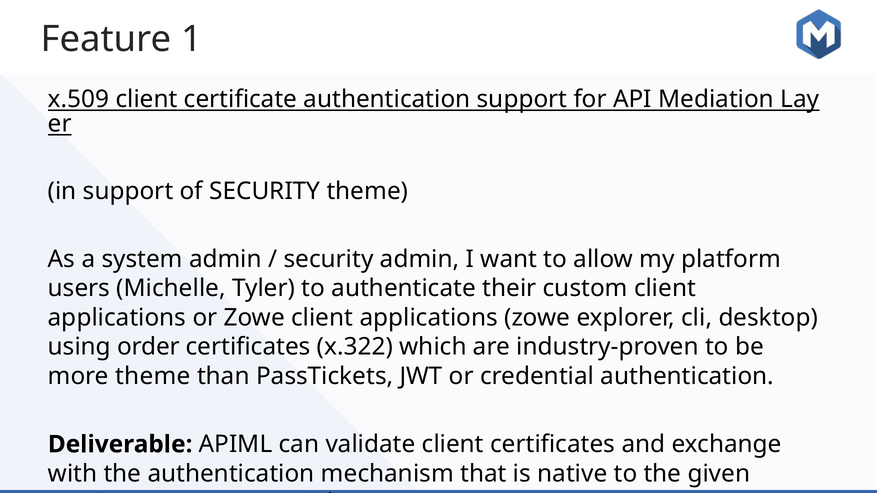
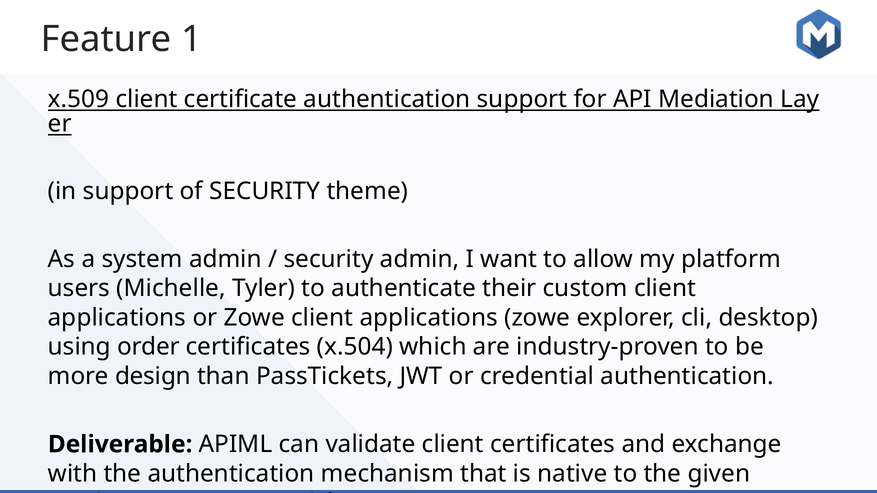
x.322: x.322 -> x.504
more theme: theme -> design
